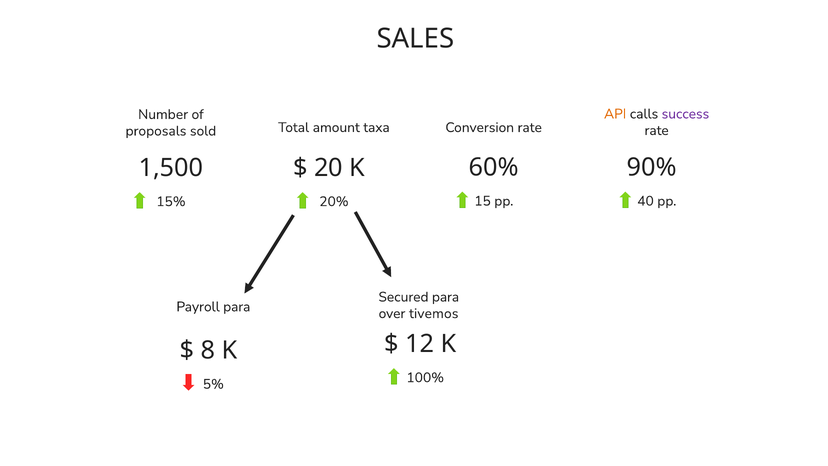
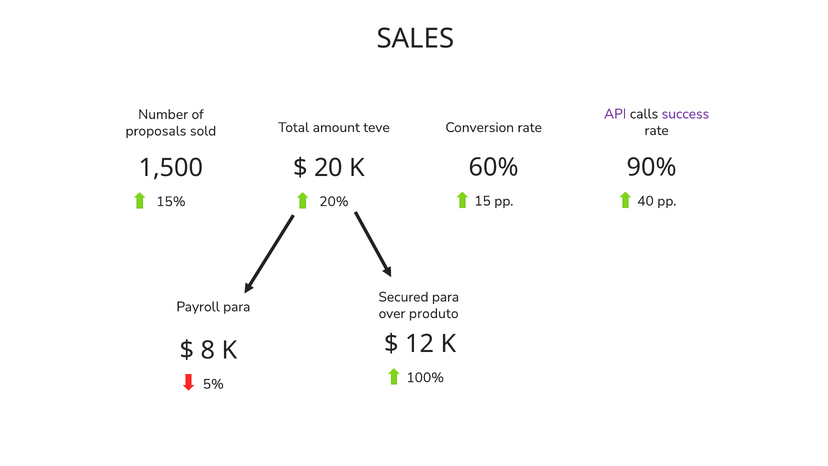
API colour: orange -> purple
taxa: taxa -> teve
tivemos: tivemos -> produto
